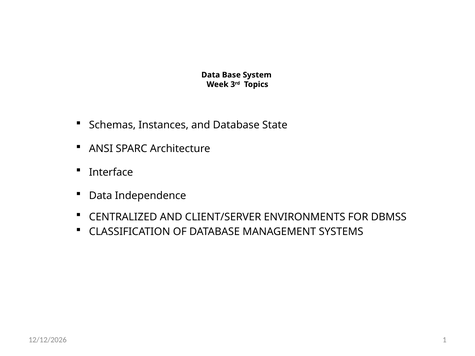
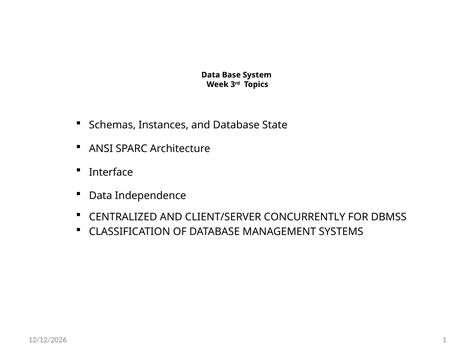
ENVIRONMENTS: ENVIRONMENTS -> CONCURRENTLY
